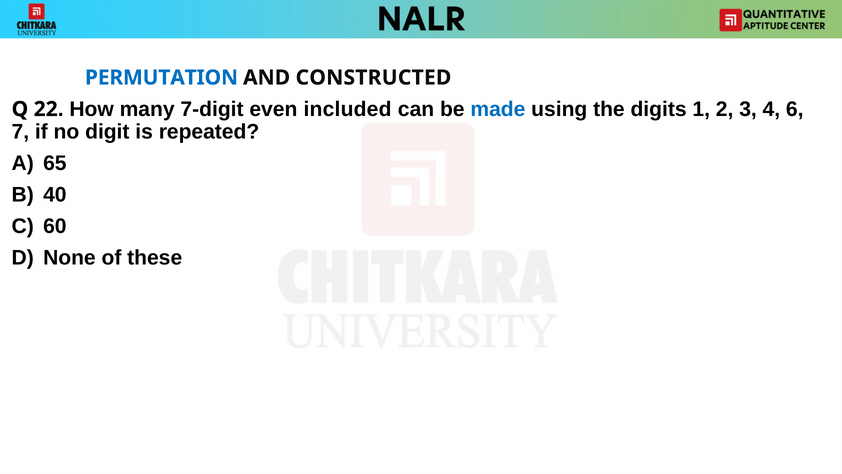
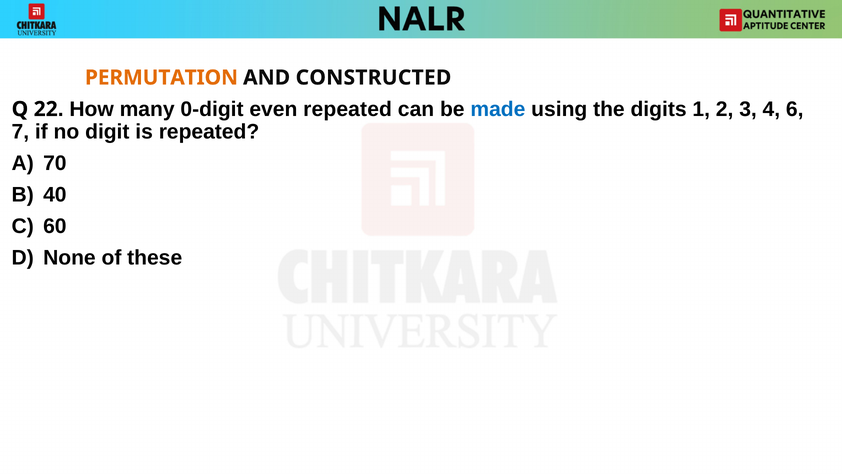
PERMUTATION colour: blue -> orange
7-digit: 7-digit -> 0-digit
even included: included -> repeated
65: 65 -> 70
